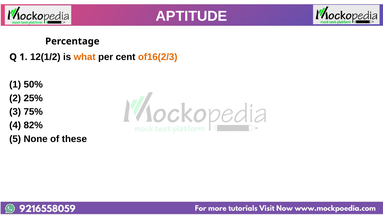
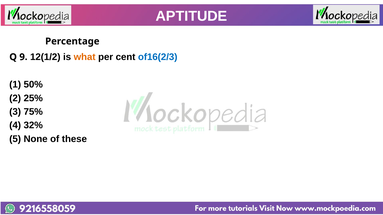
Q 1: 1 -> 9
of16(2/3 colour: orange -> blue
82%: 82% -> 32%
